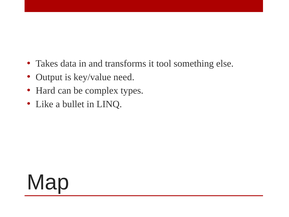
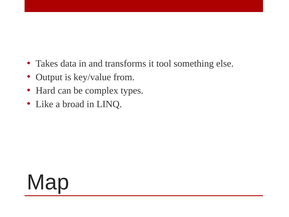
need: need -> from
bullet: bullet -> broad
